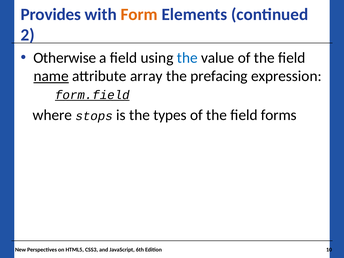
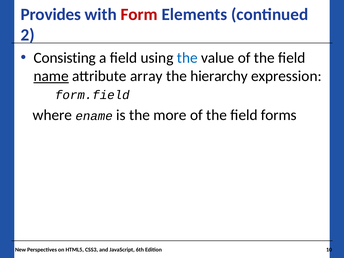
Form colour: orange -> red
Otherwise: Otherwise -> Consisting
prefacing: prefacing -> hierarchy
form.field underline: present -> none
stops: stops -> ename
types: types -> more
